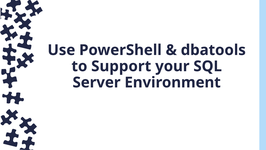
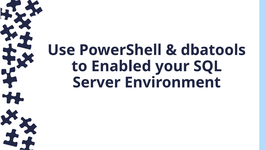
Support: Support -> Enabled
